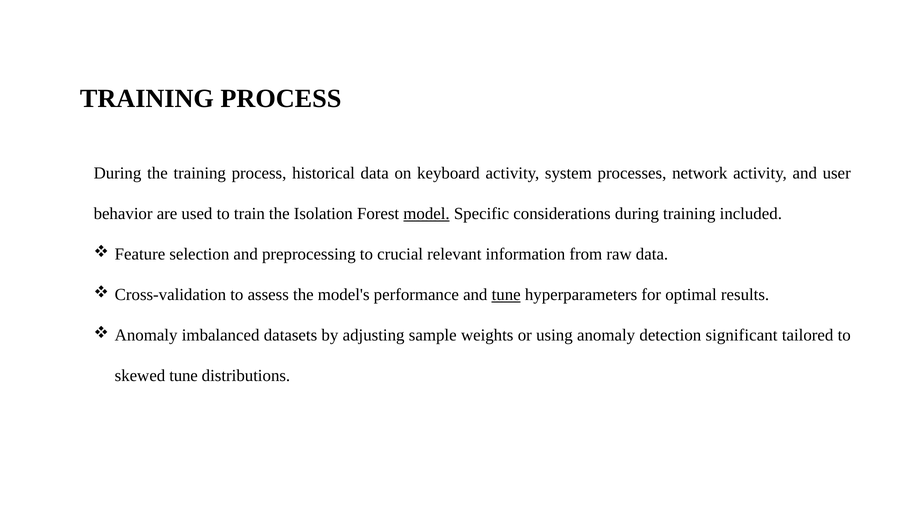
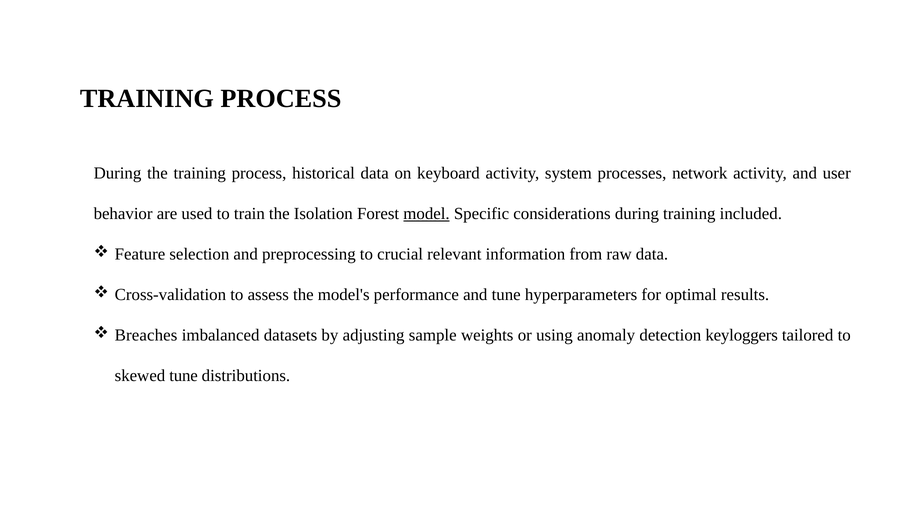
tune at (506, 295) underline: present -> none
Anomaly at (146, 335): Anomaly -> Breaches
significant: significant -> keyloggers
